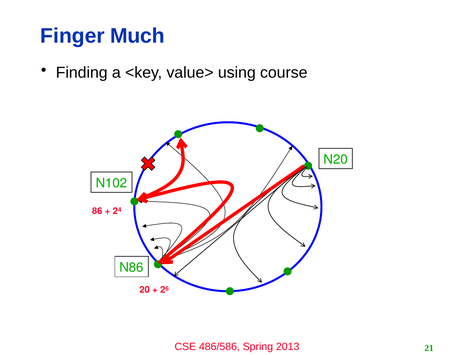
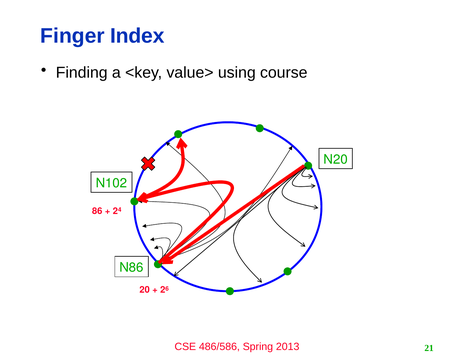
Much: Much -> Index
